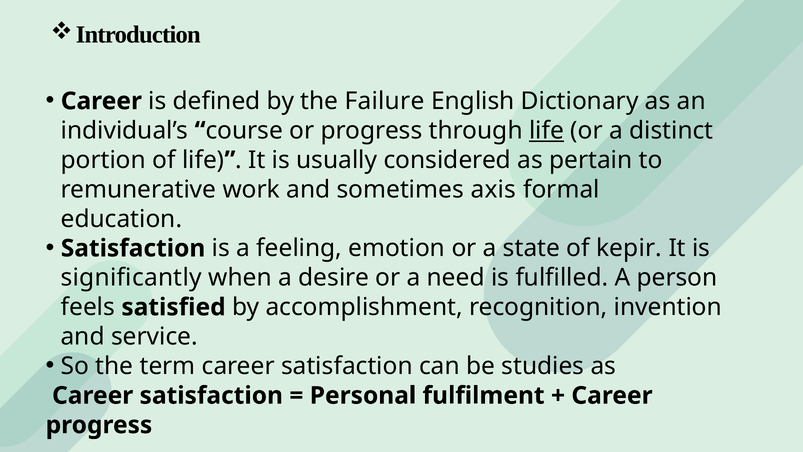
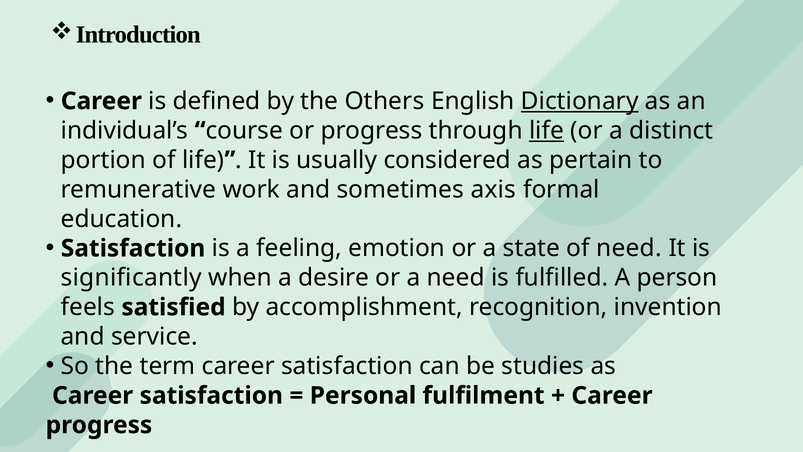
Failure: Failure -> Others
Dictionary underline: none -> present
of kepir: kepir -> need
